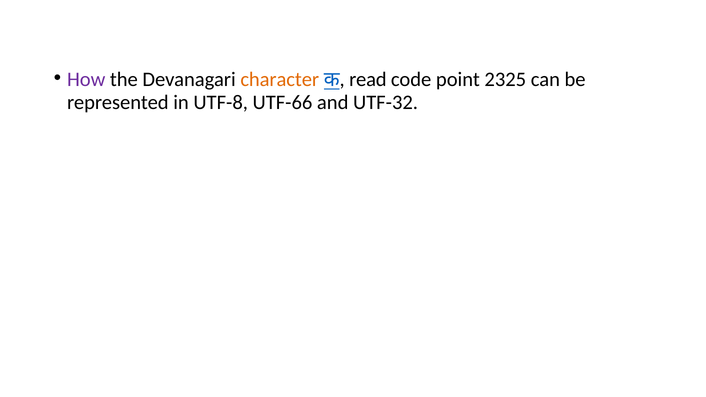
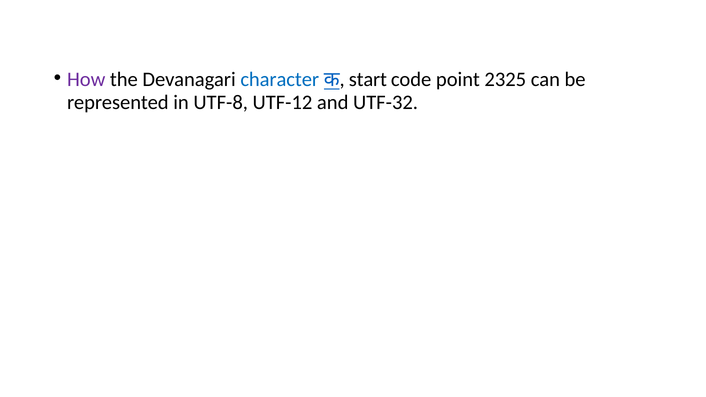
character colour: orange -> blue
read: read -> start
UTF-66: UTF-66 -> UTF-12
